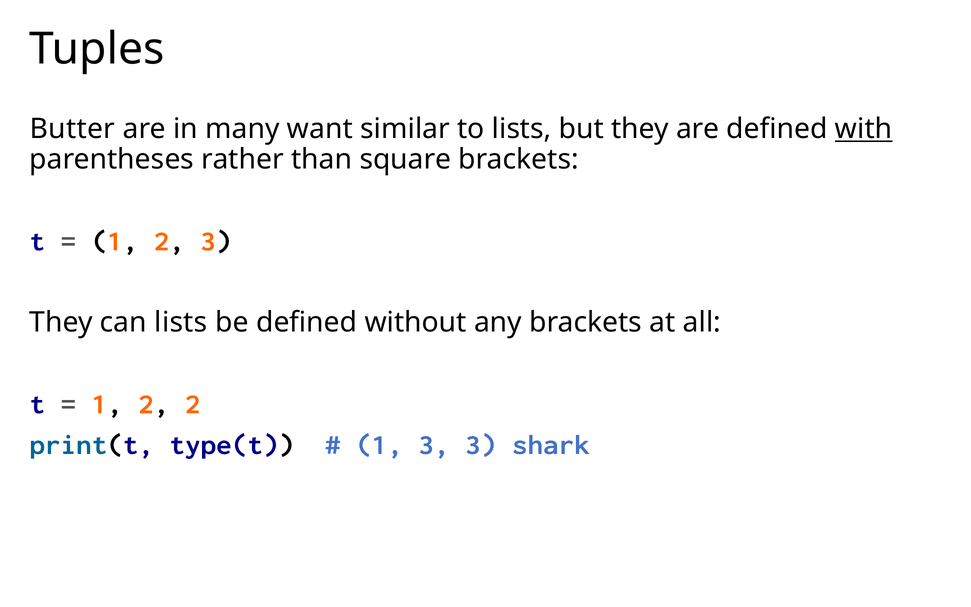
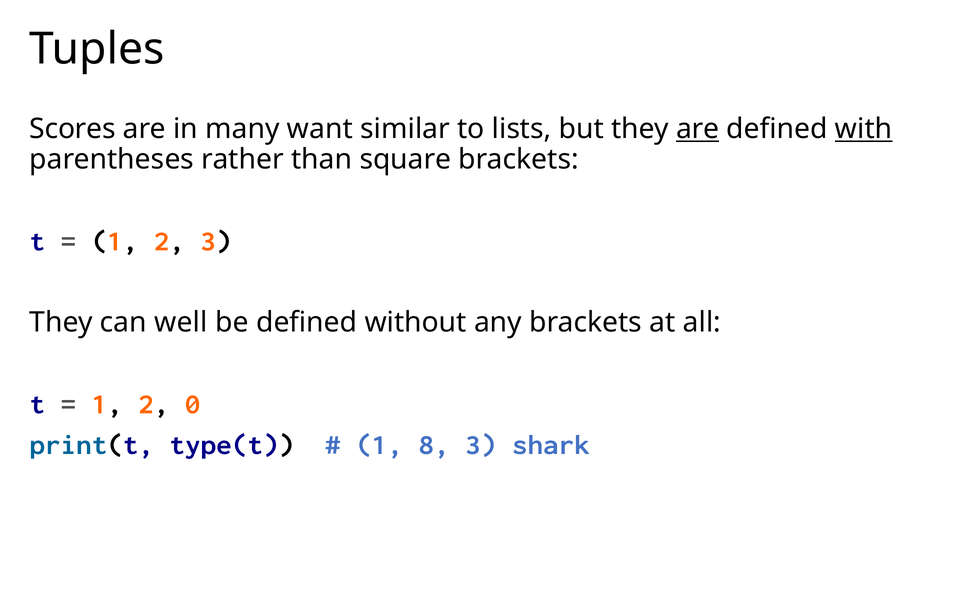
Butter: Butter -> Scores
are at (698, 129) underline: none -> present
can lists: lists -> well
2 2: 2 -> 0
1 3: 3 -> 8
